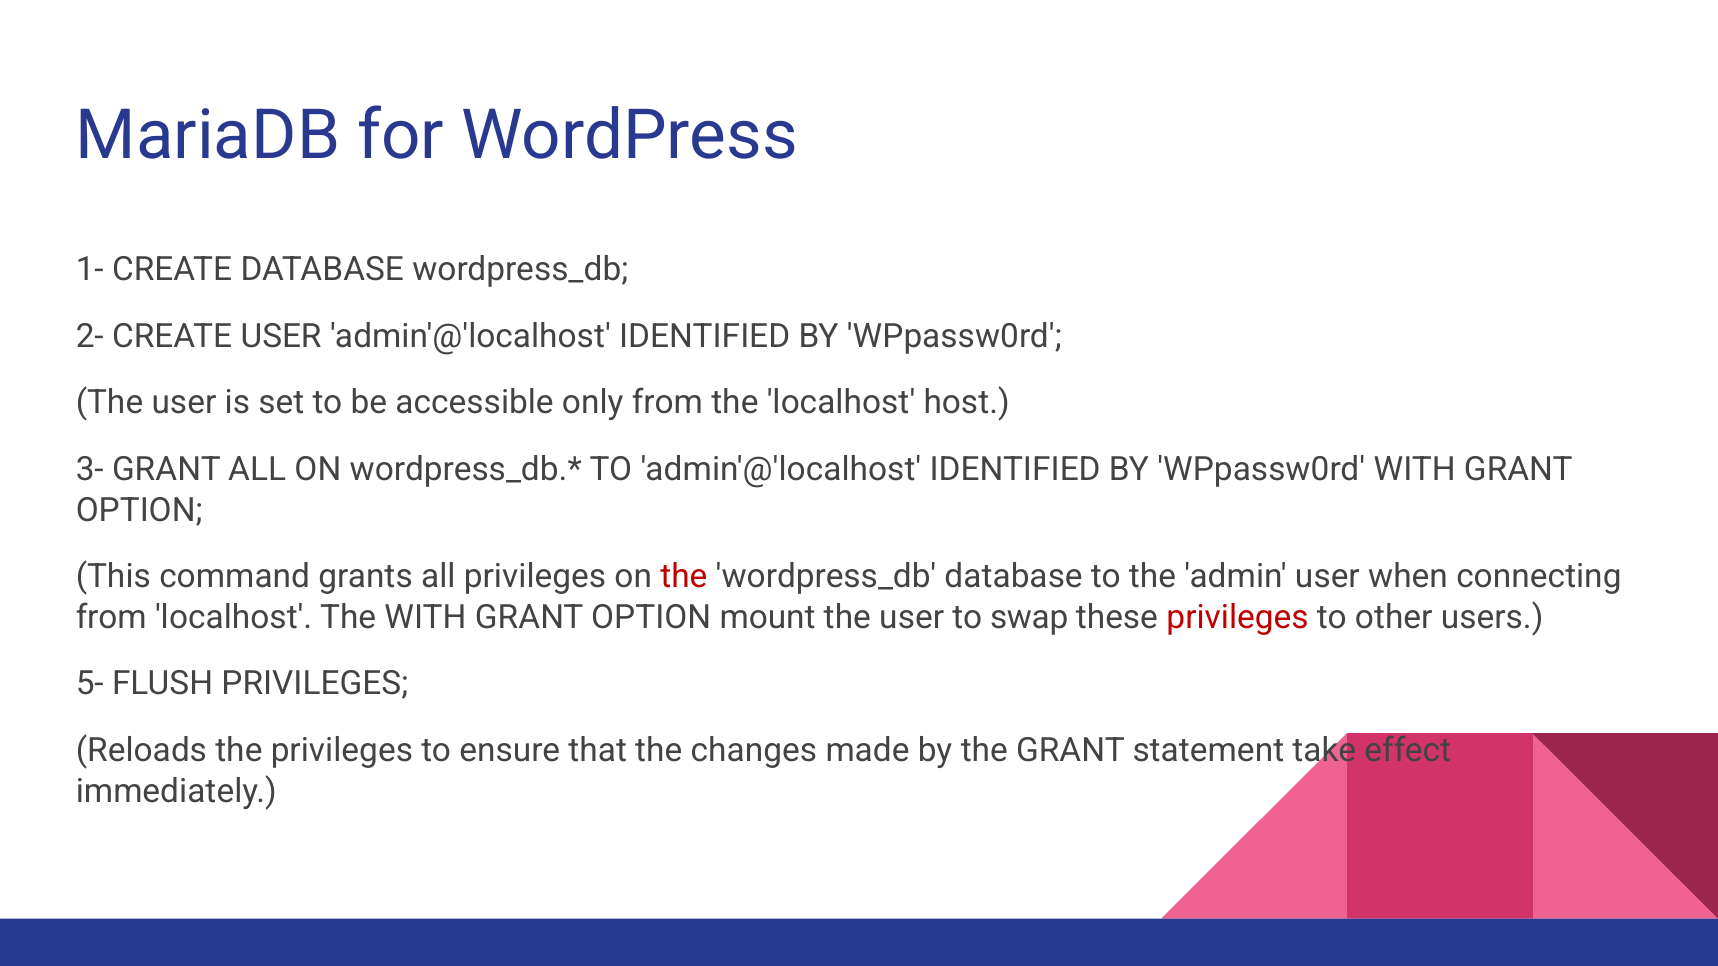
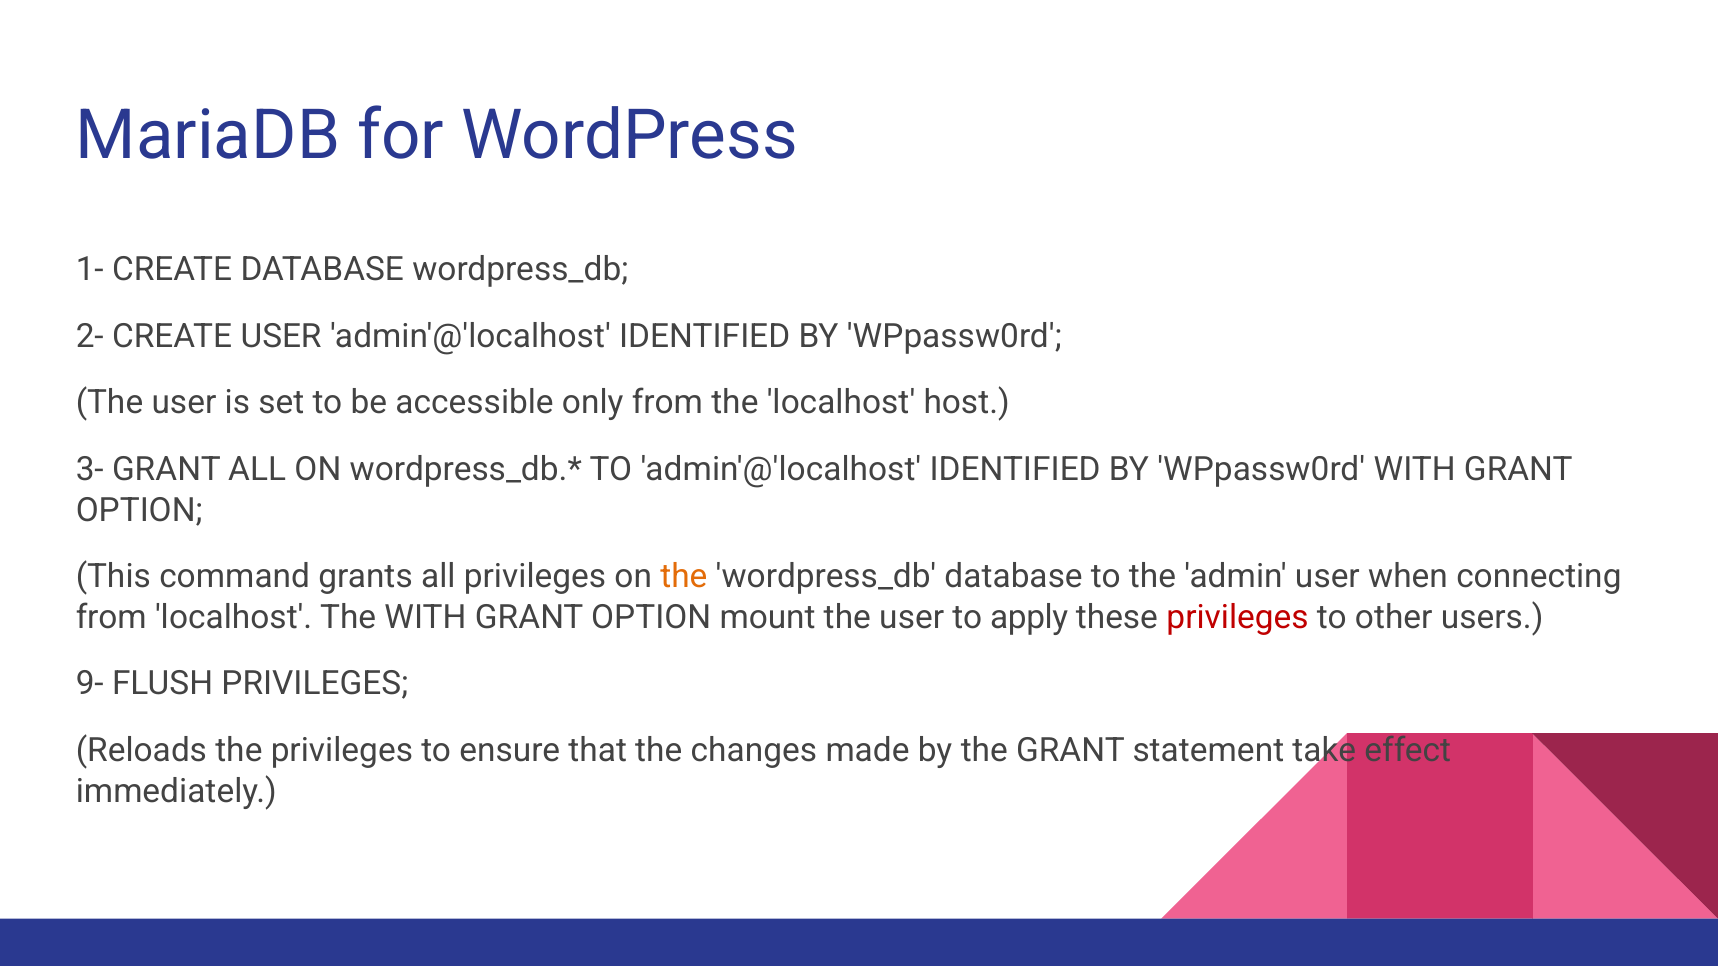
the at (684, 577) colour: red -> orange
swap: swap -> apply
5-: 5- -> 9-
